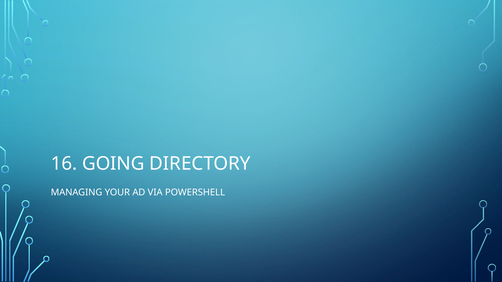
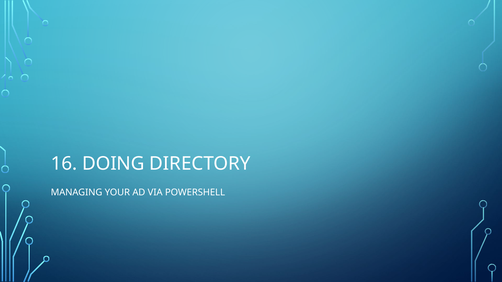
GOING: GOING -> DOING
